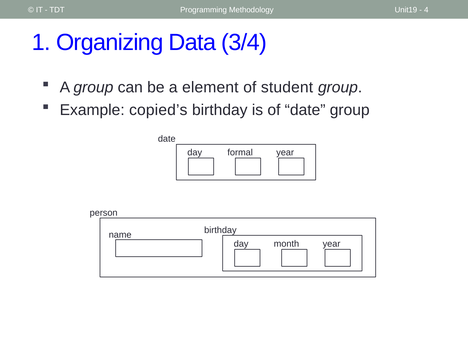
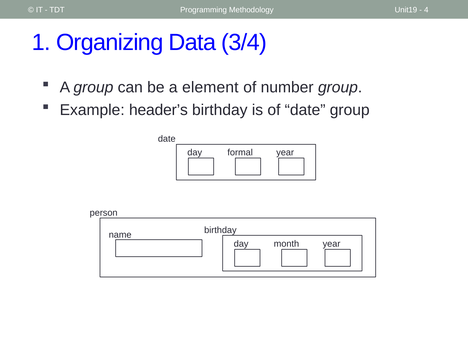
student: student -> number
copied’s: copied’s -> header’s
